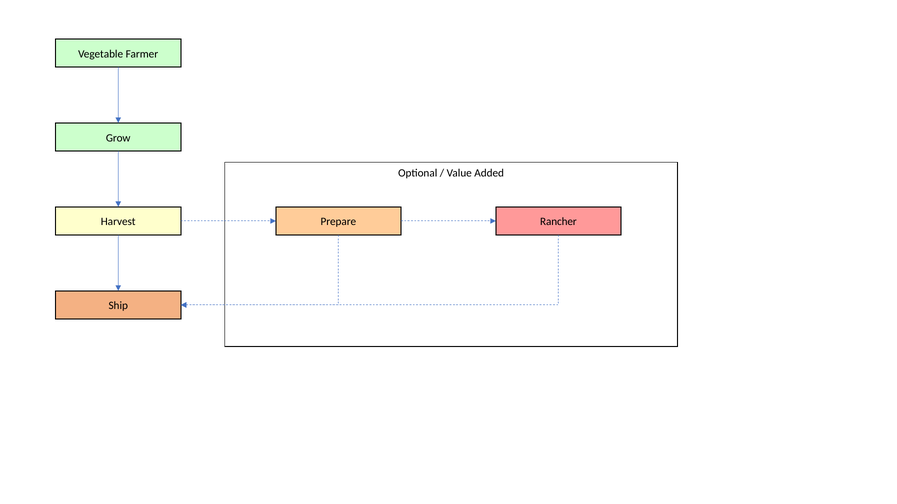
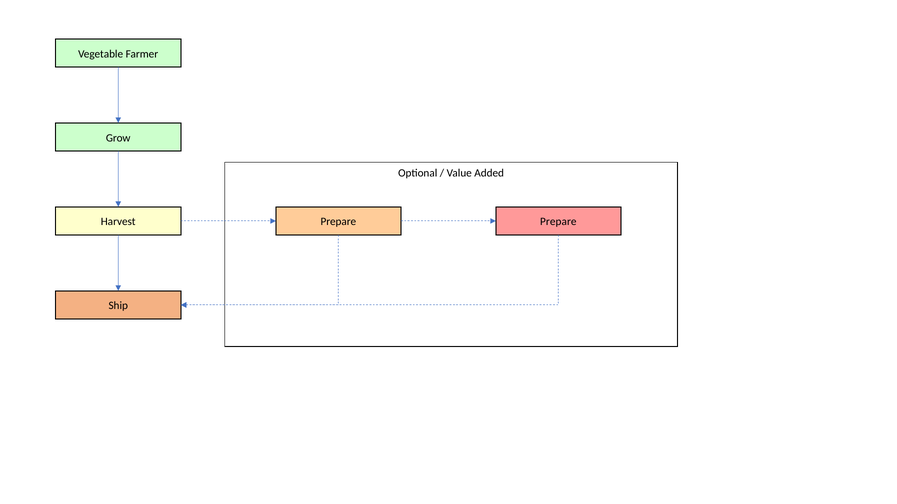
Prepare Rancher: Rancher -> Prepare
